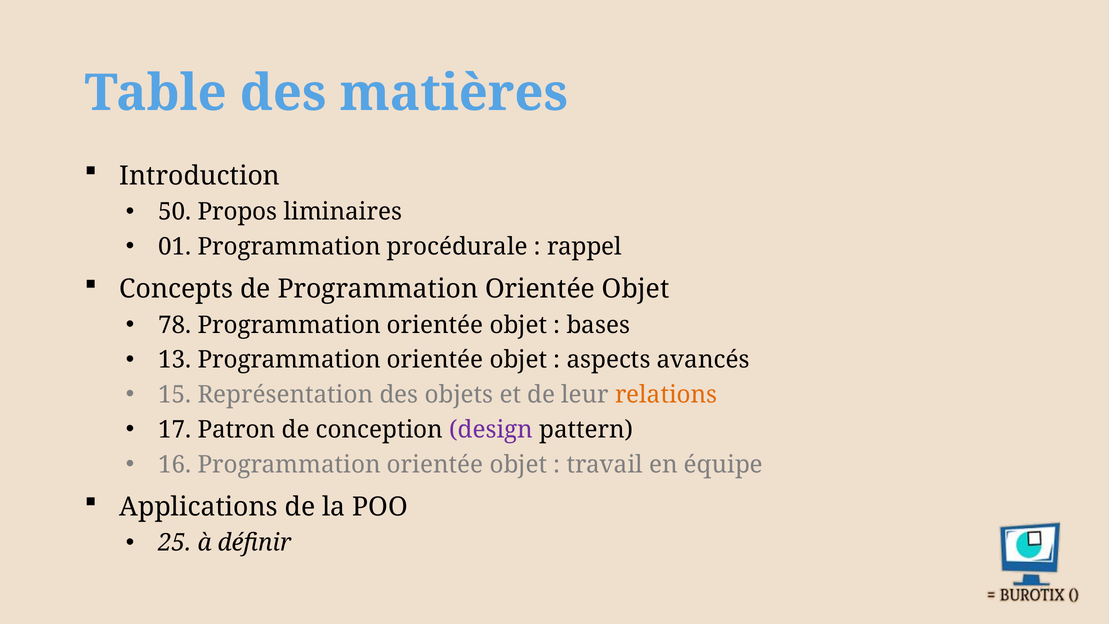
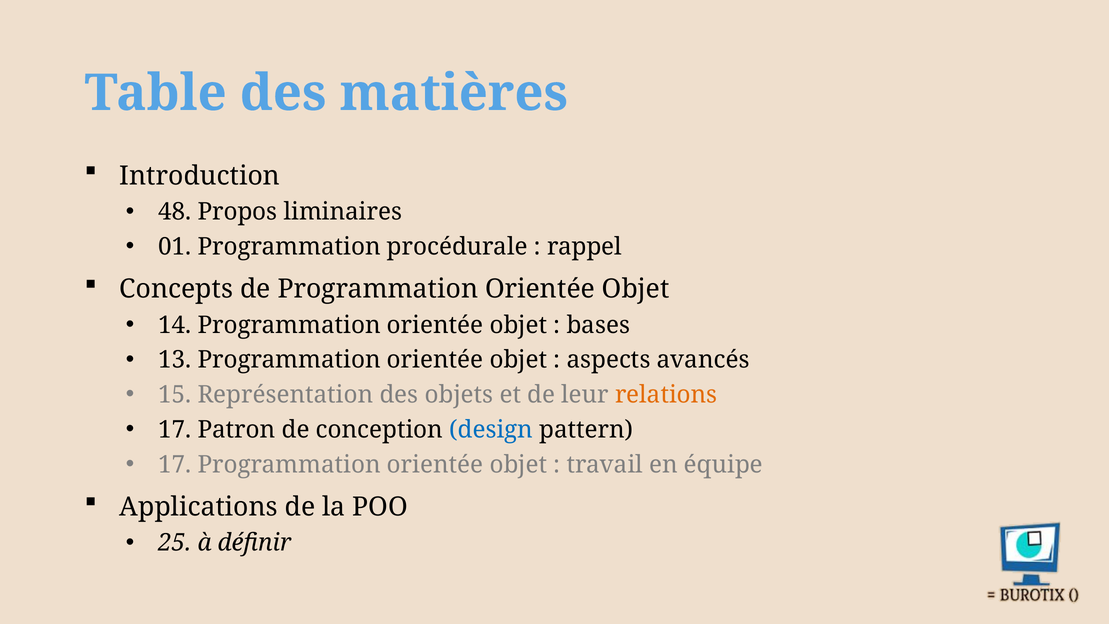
50: 50 -> 48
78: 78 -> 14
design colour: purple -> blue
16 at (175, 464): 16 -> 17
